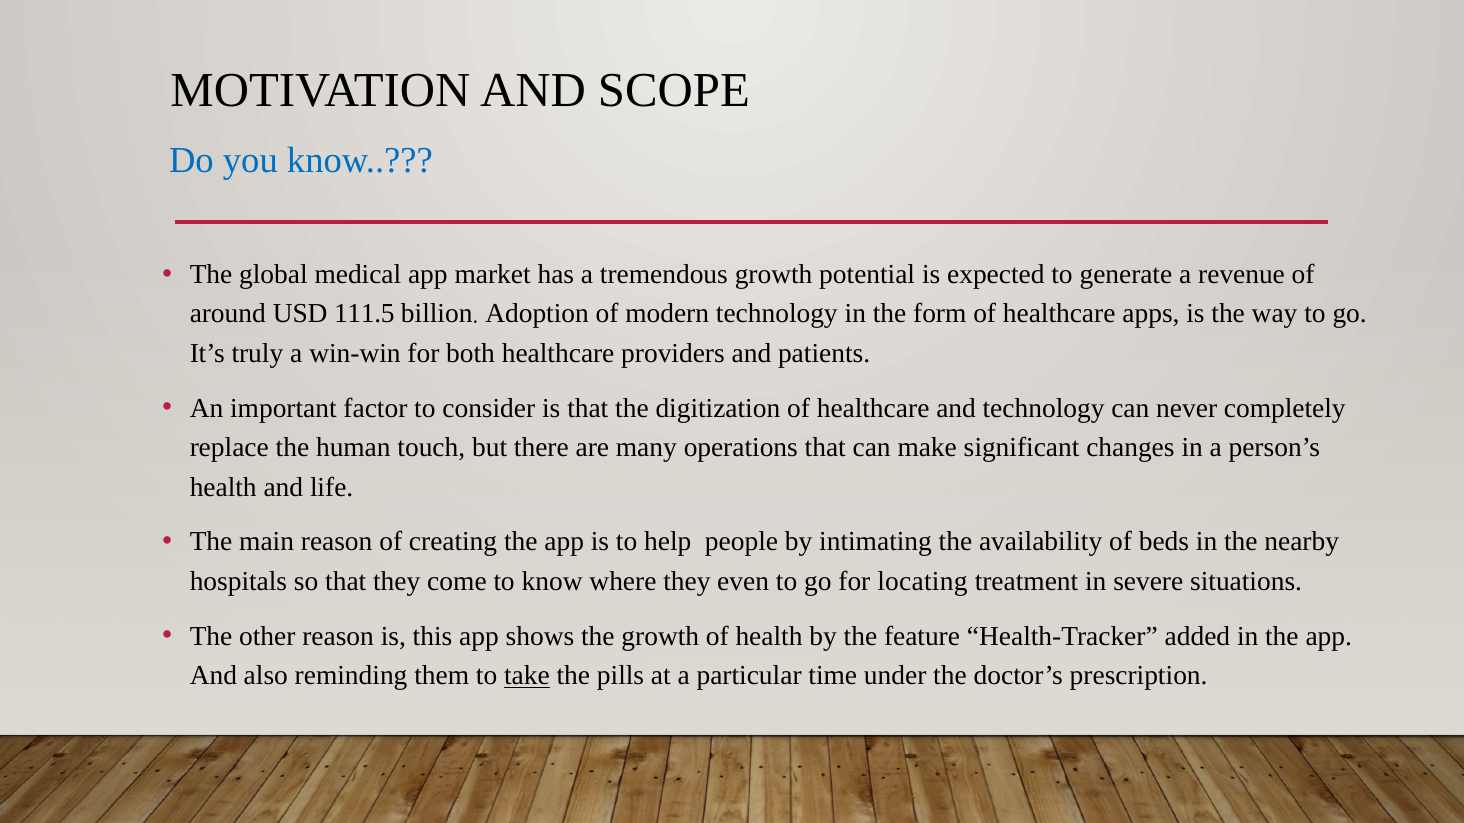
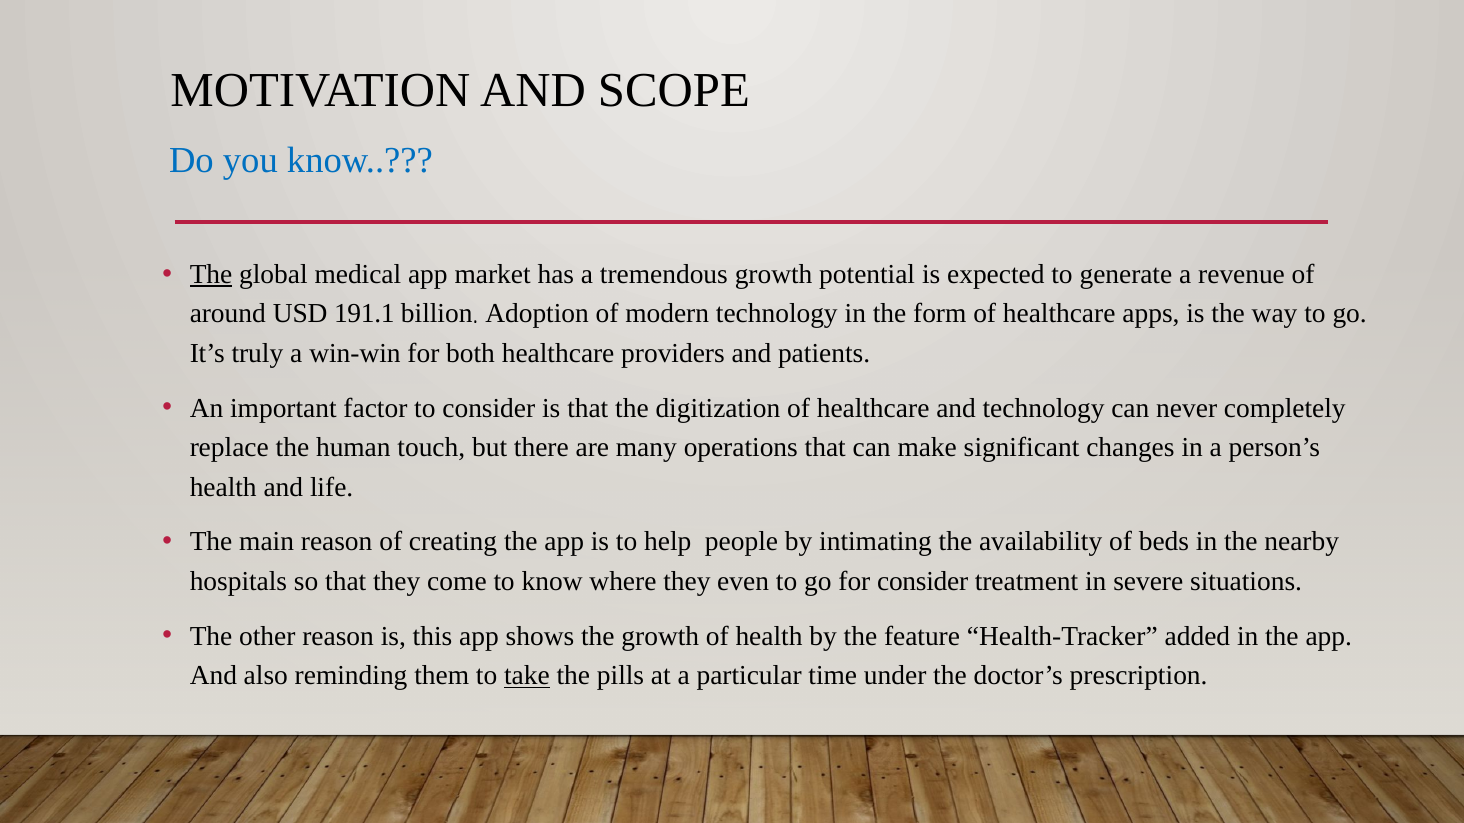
The at (211, 275) underline: none -> present
111.5: 111.5 -> 191.1
for locating: locating -> consider
